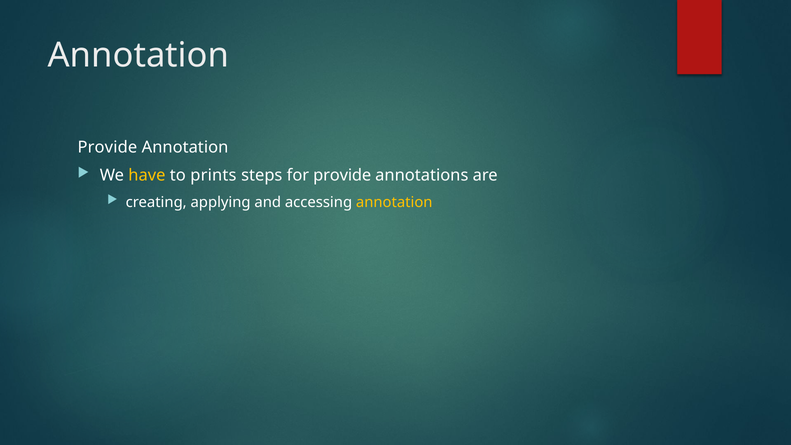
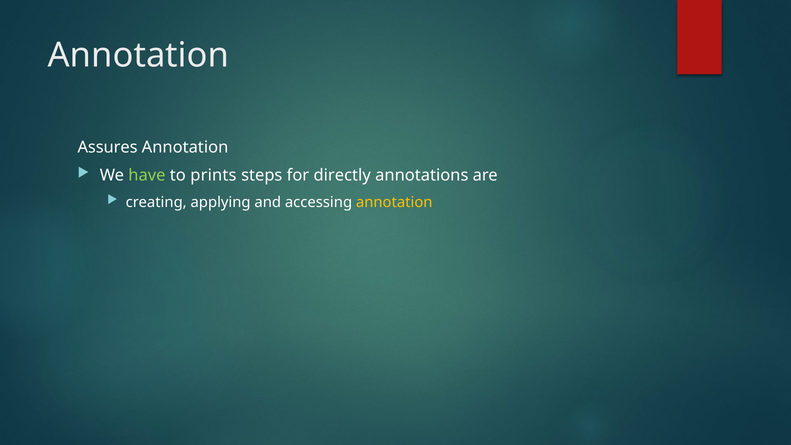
Provide at (107, 147): Provide -> Assures
have colour: yellow -> light green
for provide: provide -> directly
